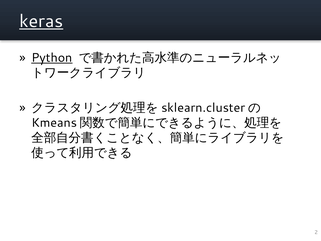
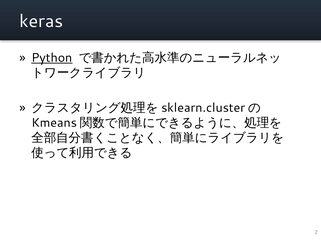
keras underline: present -> none
